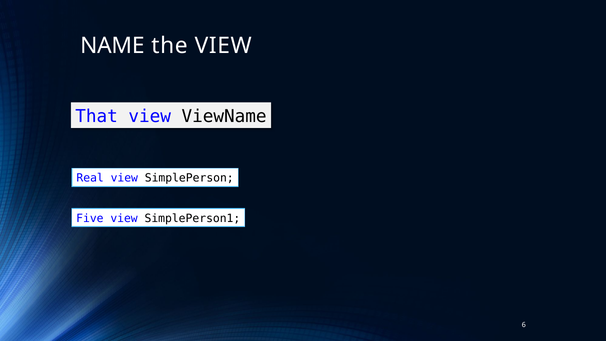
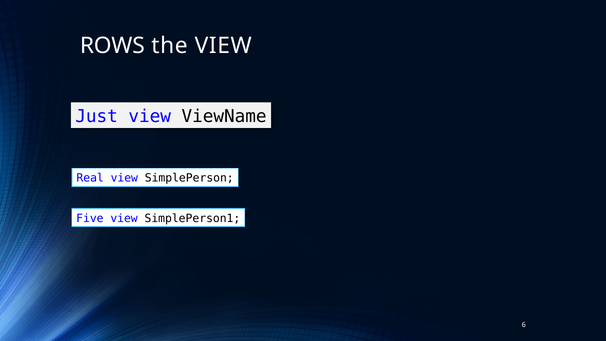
NAME: NAME -> ROWS
That: That -> Just
